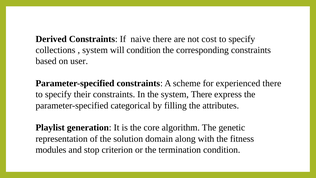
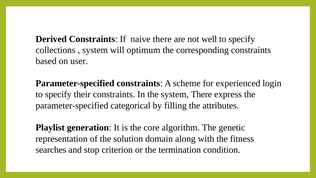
cost: cost -> well
will condition: condition -> optimum
experienced there: there -> login
modules: modules -> searches
